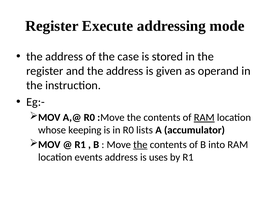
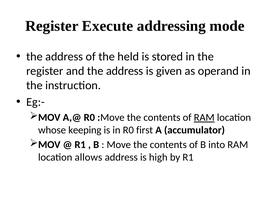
case: case -> held
lists: lists -> first
the at (140, 145) underline: present -> none
events: events -> allows
uses: uses -> high
